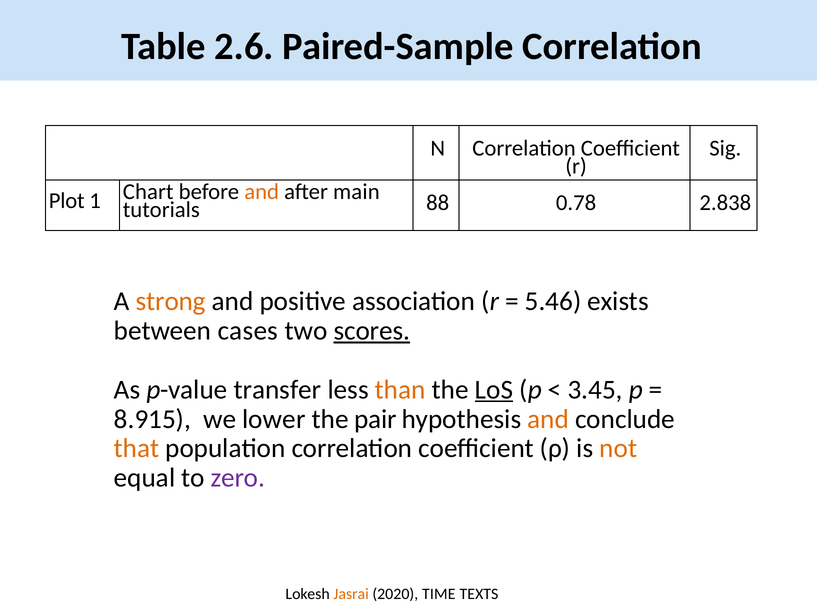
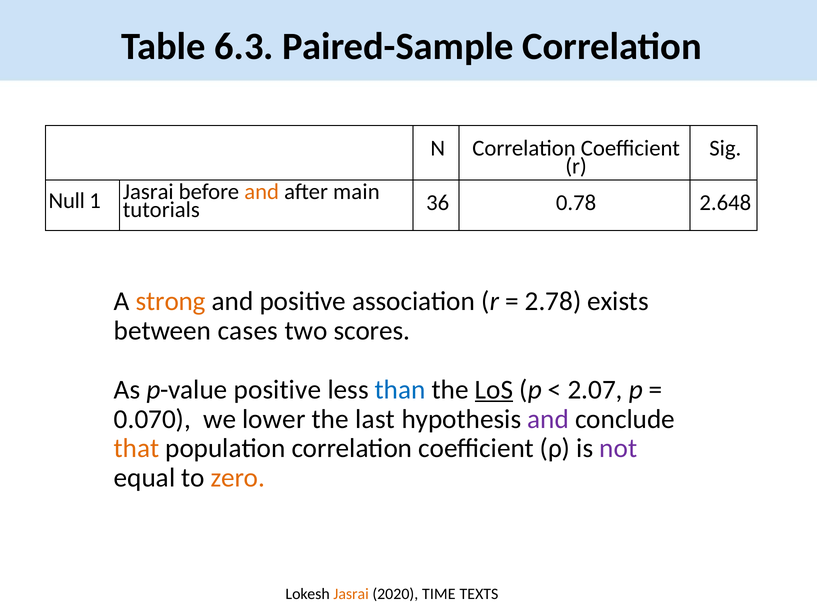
2.6: 2.6 -> 6.3
Plot: Plot -> Null
1 Chart: Chart -> Jasrai
88: 88 -> 36
2.838: 2.838 -> 2.648
5.46: 5.46 -> 2.78
scores underline: present -> none
p-value transfer: transfer -> positive
than colour: orange -> blue
3.45: 3.45 -> 2.07
8.915: 8.915 -> 0.070
pair: pair -> last
and at (548, 419) colour: orange -> purple
not colour: orange -> purple
zero colour: purple -> orange
